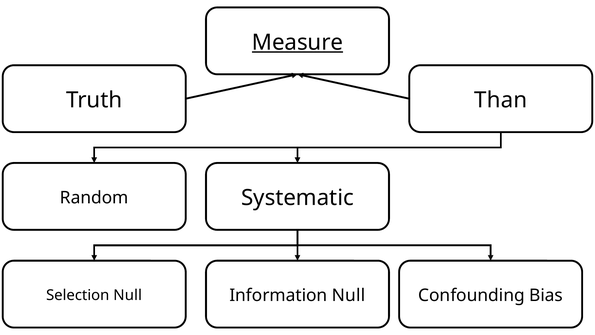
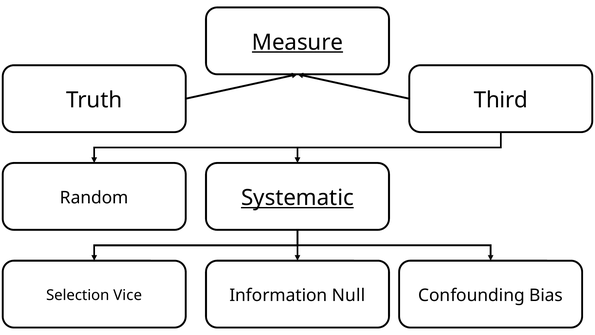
Than: Than -> Third
Systematic underline: none -> present
Selection Null: Null -> Vice
